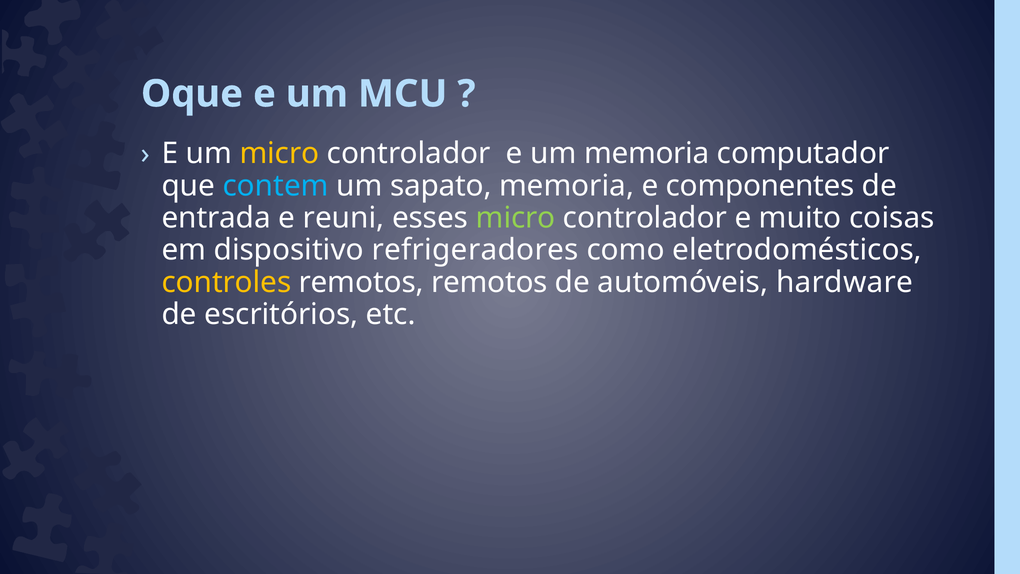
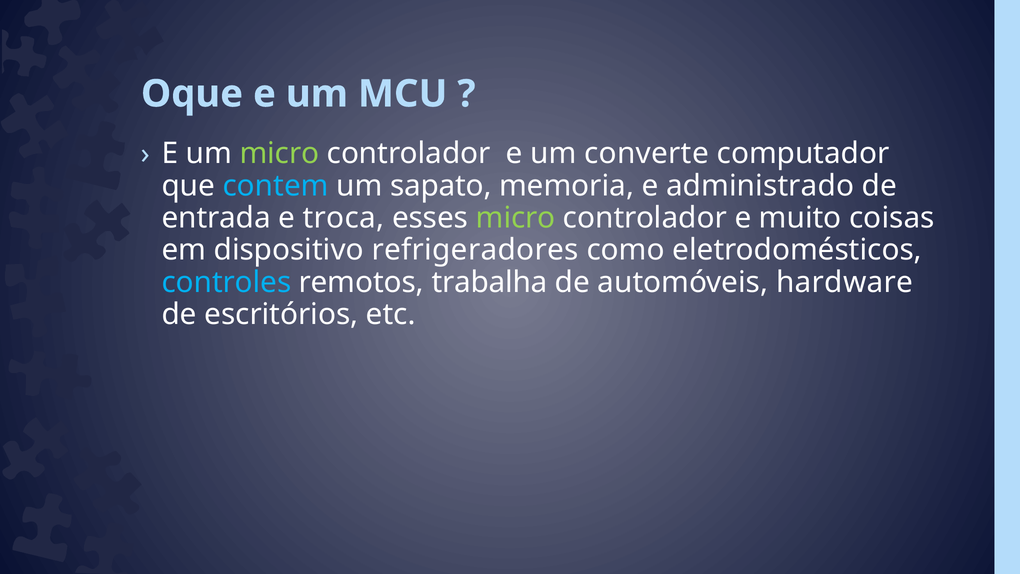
micro at (279, 154) colour: yellow -> light green
um memoria: memoria -> converte
componentes: componentes -> administrado
reuni: reuni -> troca
controles colour: yellow -> light blue
remotos remotos: remotos -> trabalha
